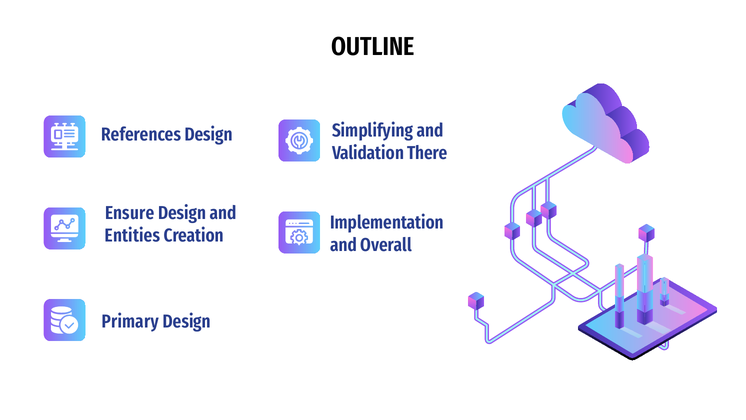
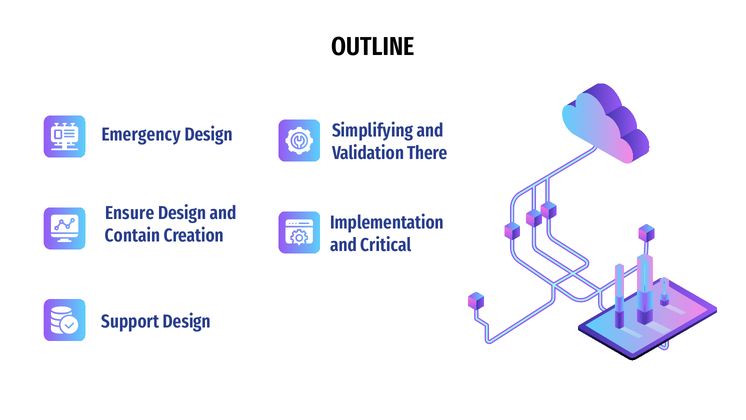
References: References -> Emergency
Entities: Entities -> Contain
Overall: Overall -> Critical
Primary: Primary -> Support
